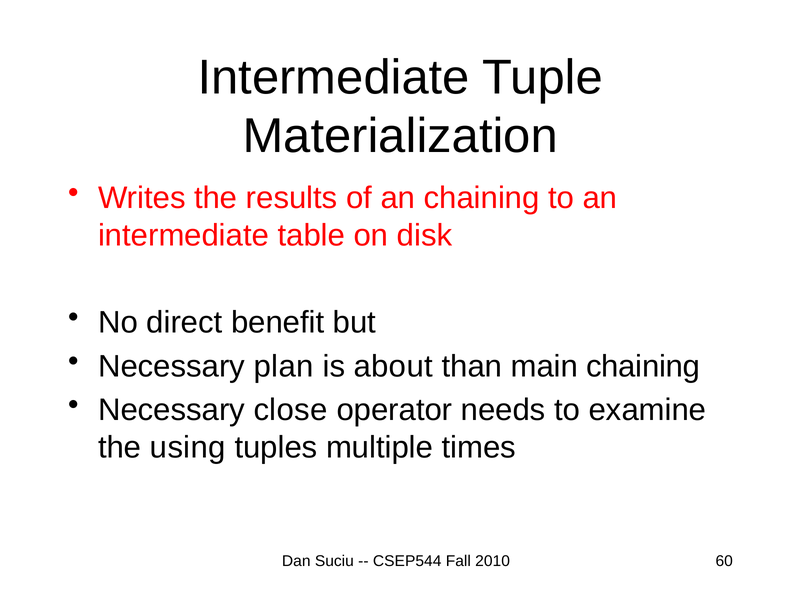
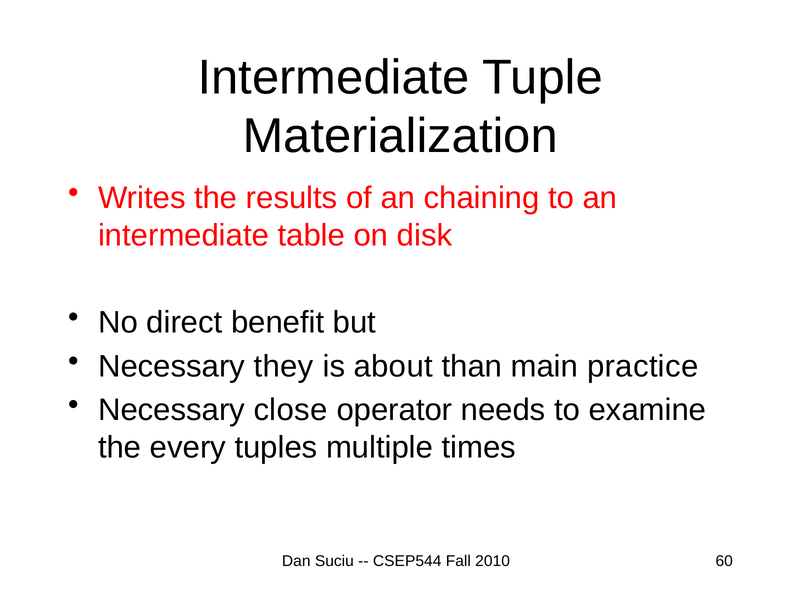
plan: plan -> they
main chaining: chaining -> practice
using: using -> every
